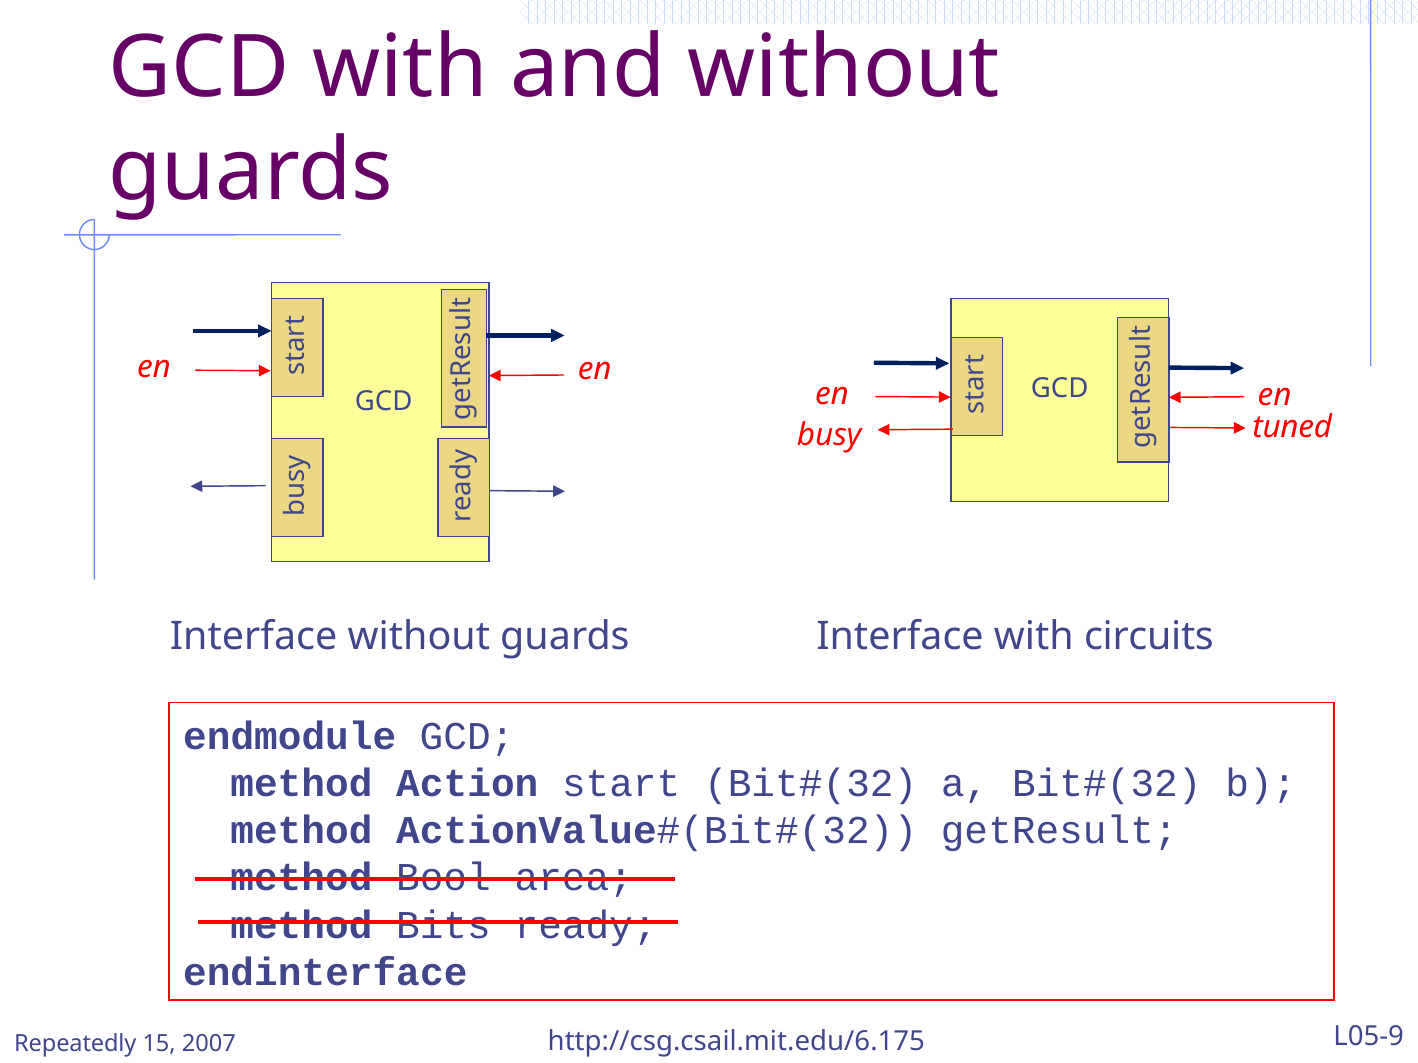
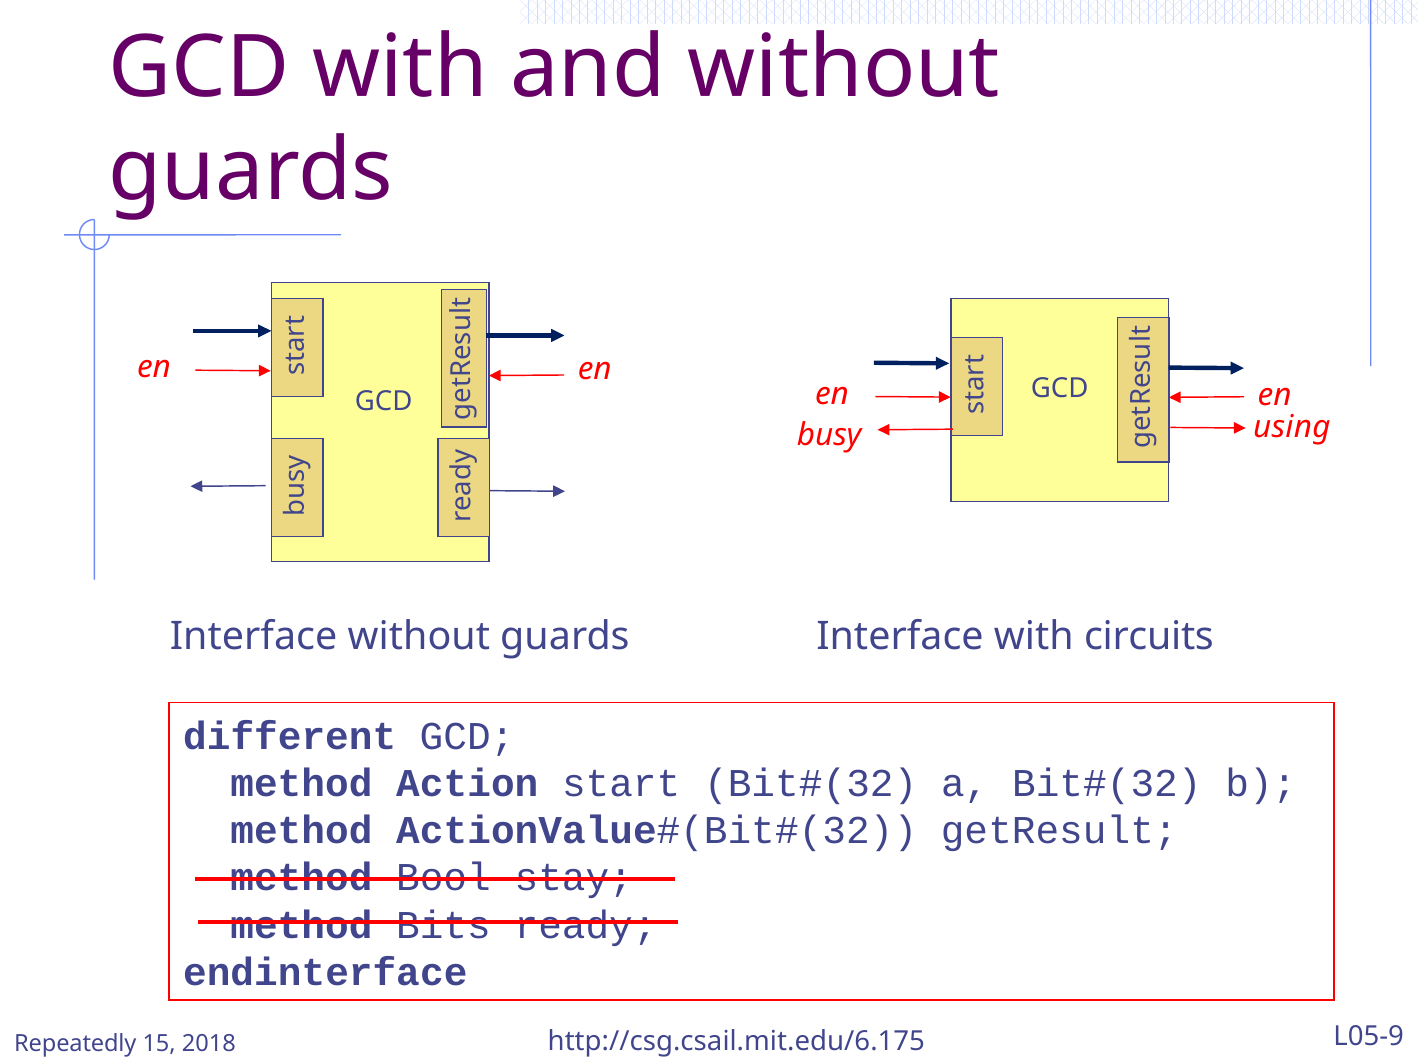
tuned: tuned -> using
endmodule: endmodule -> different
area: area -> stay
2007: 2007 -> 2018
